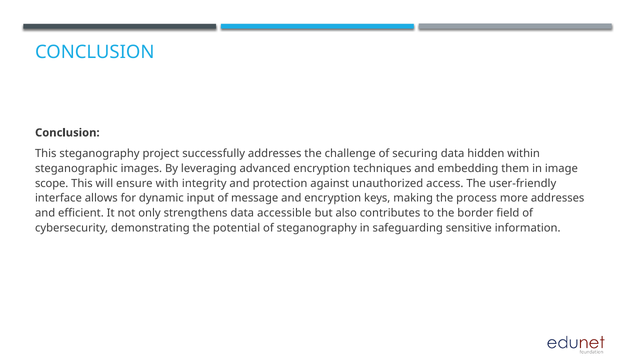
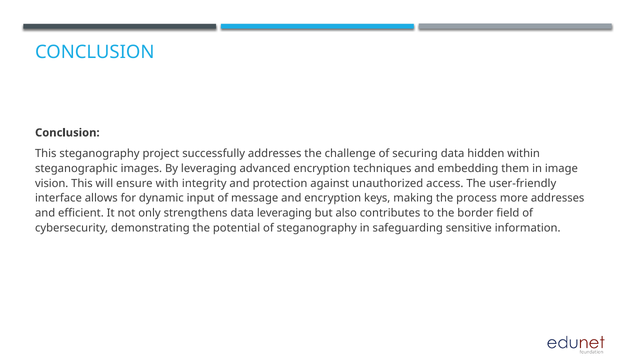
scope: scope -> vision
data accessible: accessible -> leveraging
